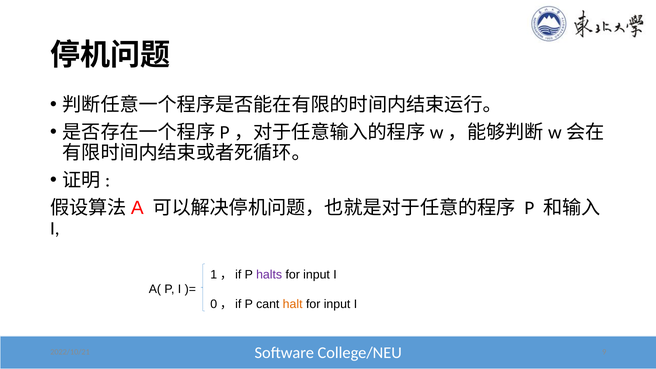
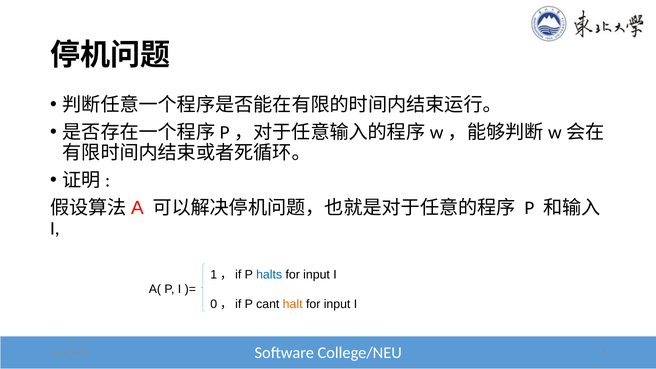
halts colour: purple -> blue
